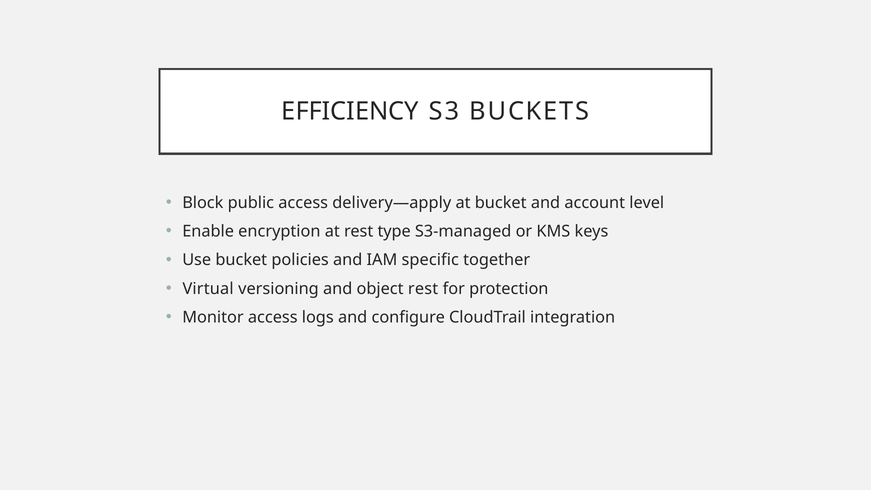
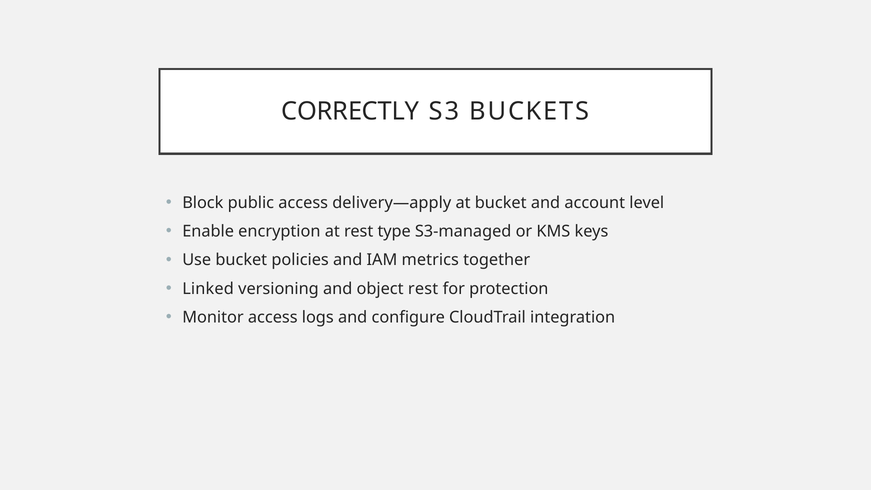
EFFICIENCY: EFFICIENCY -> CORRECTLY
specific: specific -> metrics
Virtual: Virtual -> Linked
